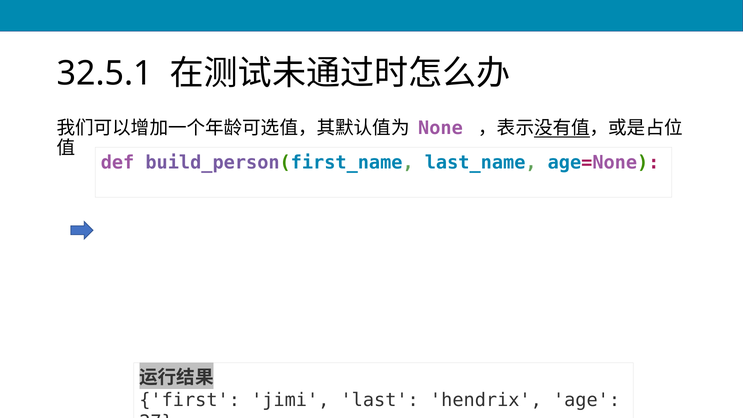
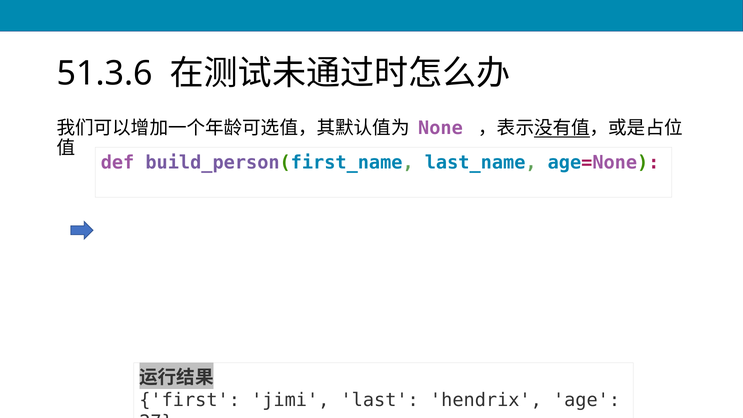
32.5.1: 32.5.1 -> 51.3.6
